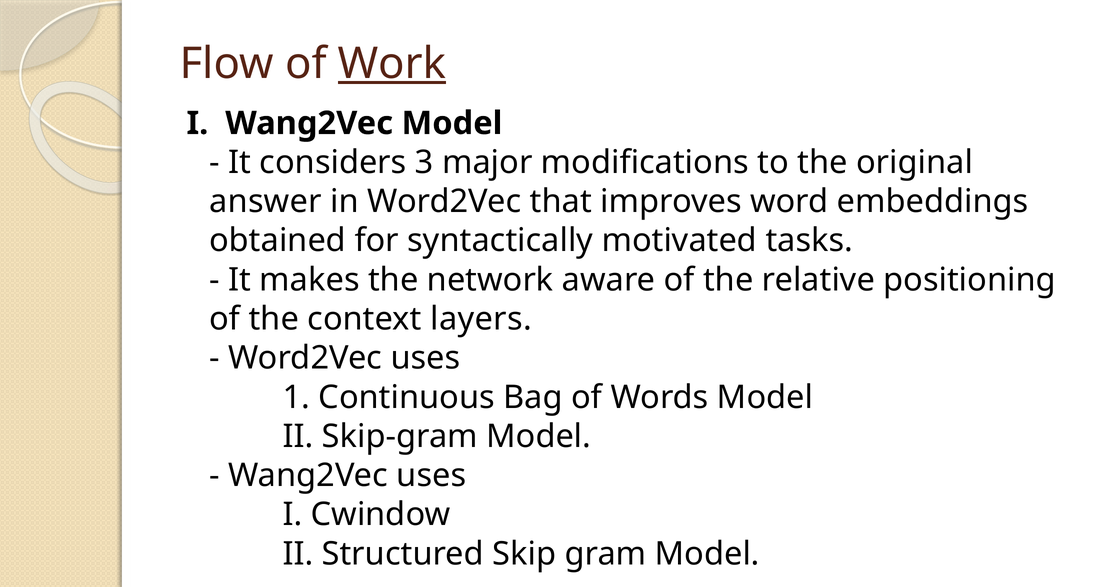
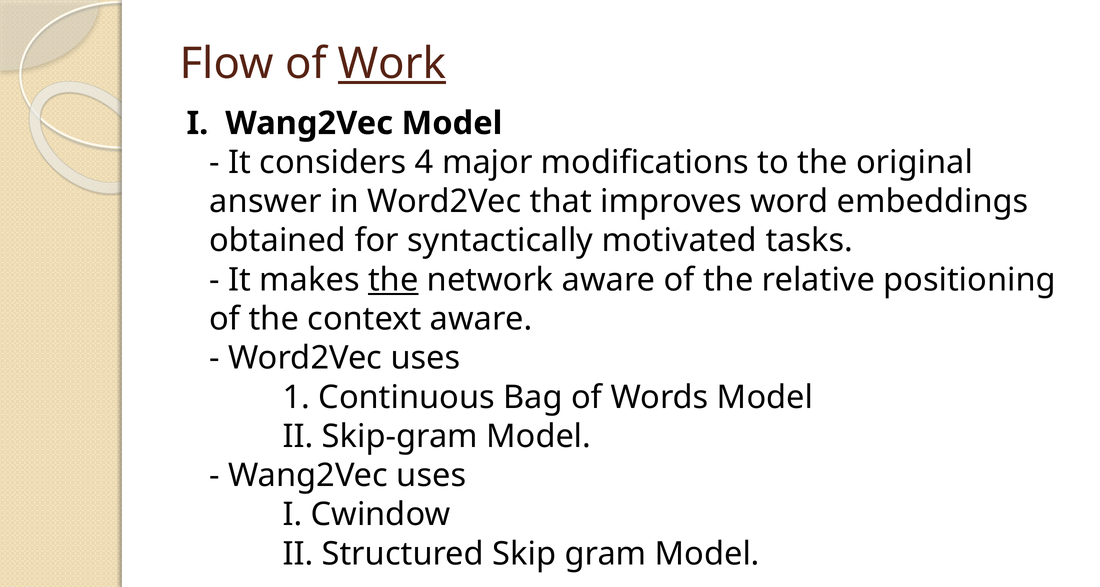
3: 3 -> 4
the at (393, 280) underline: none -> present
context layers: layers -> aware
